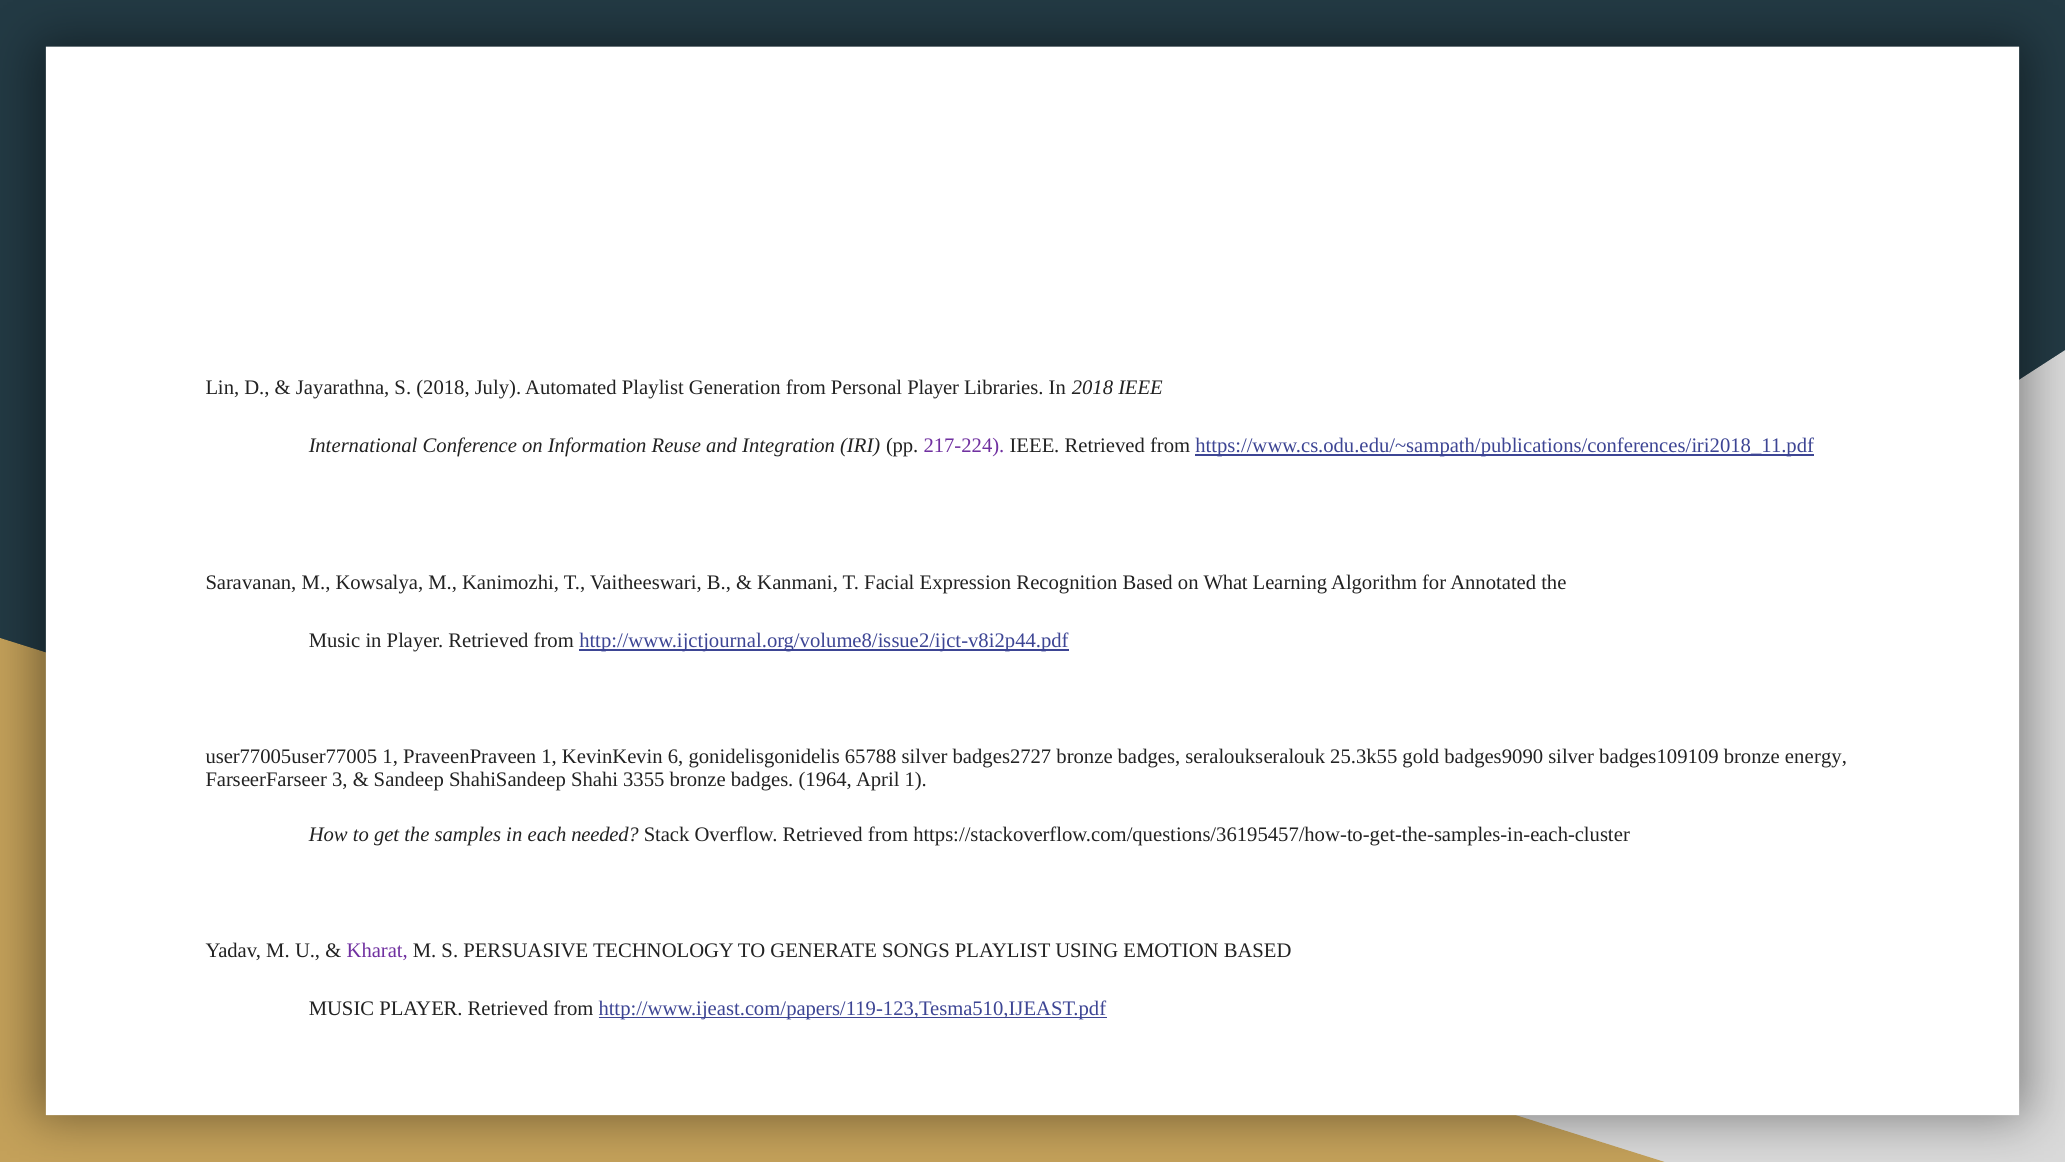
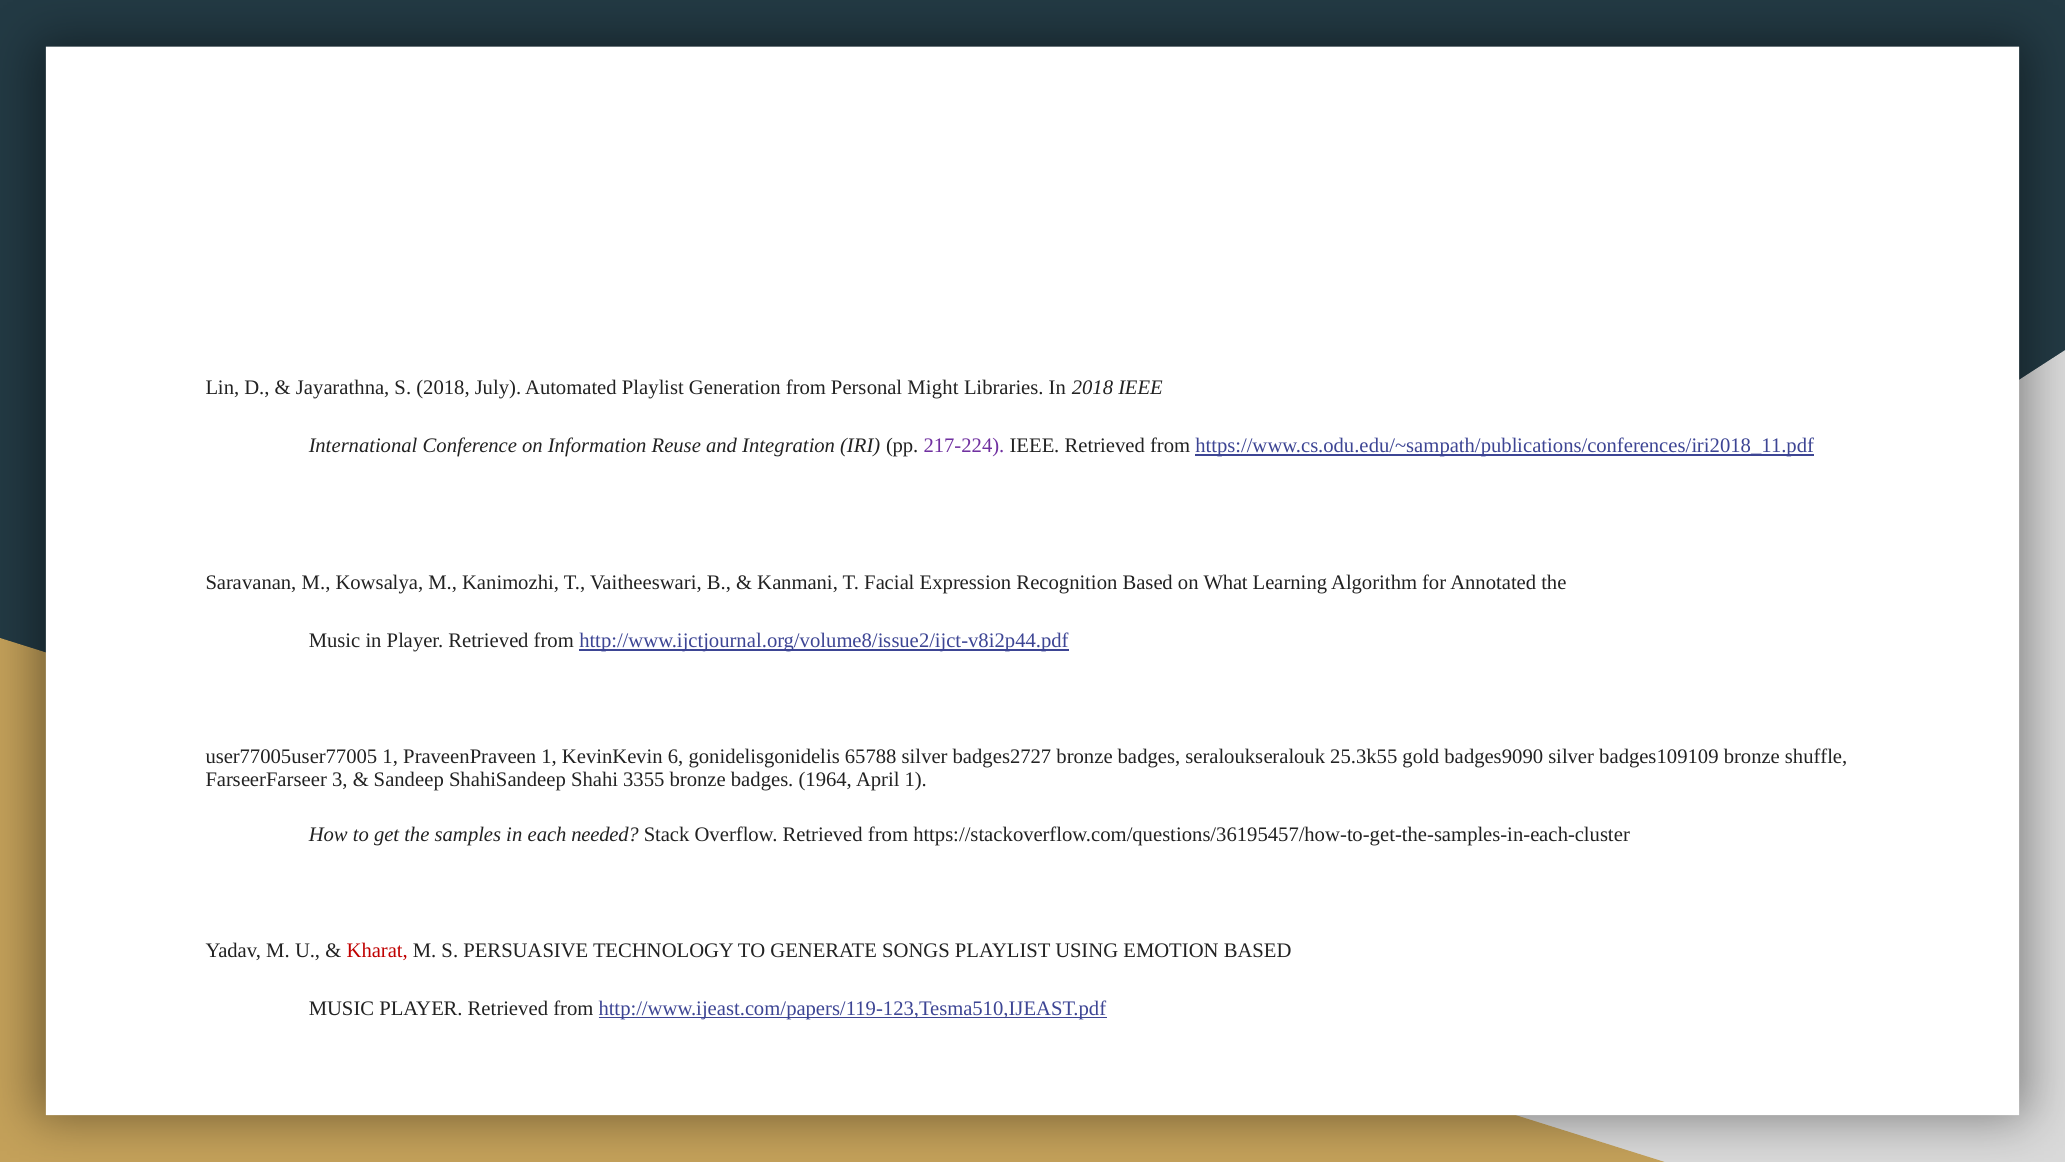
Personal Player: Player -> Might
energy: energy -> shuffle
Kharat colour: purple -> red
